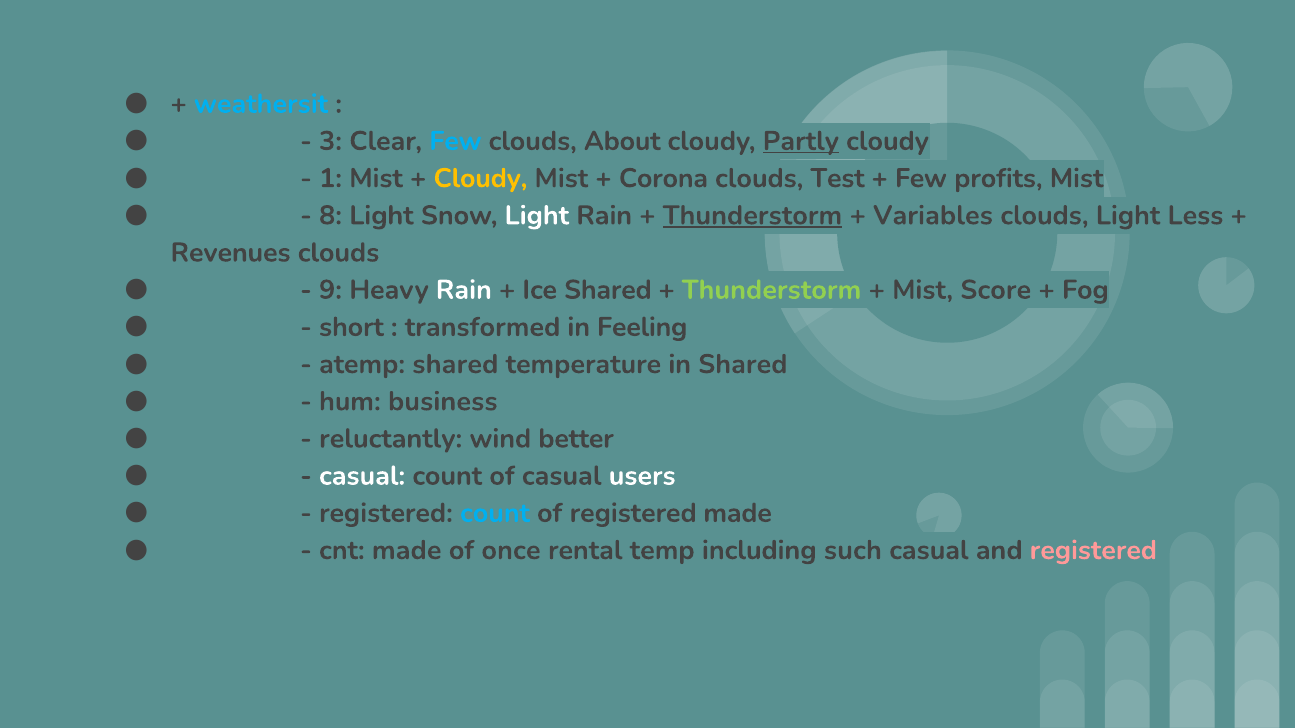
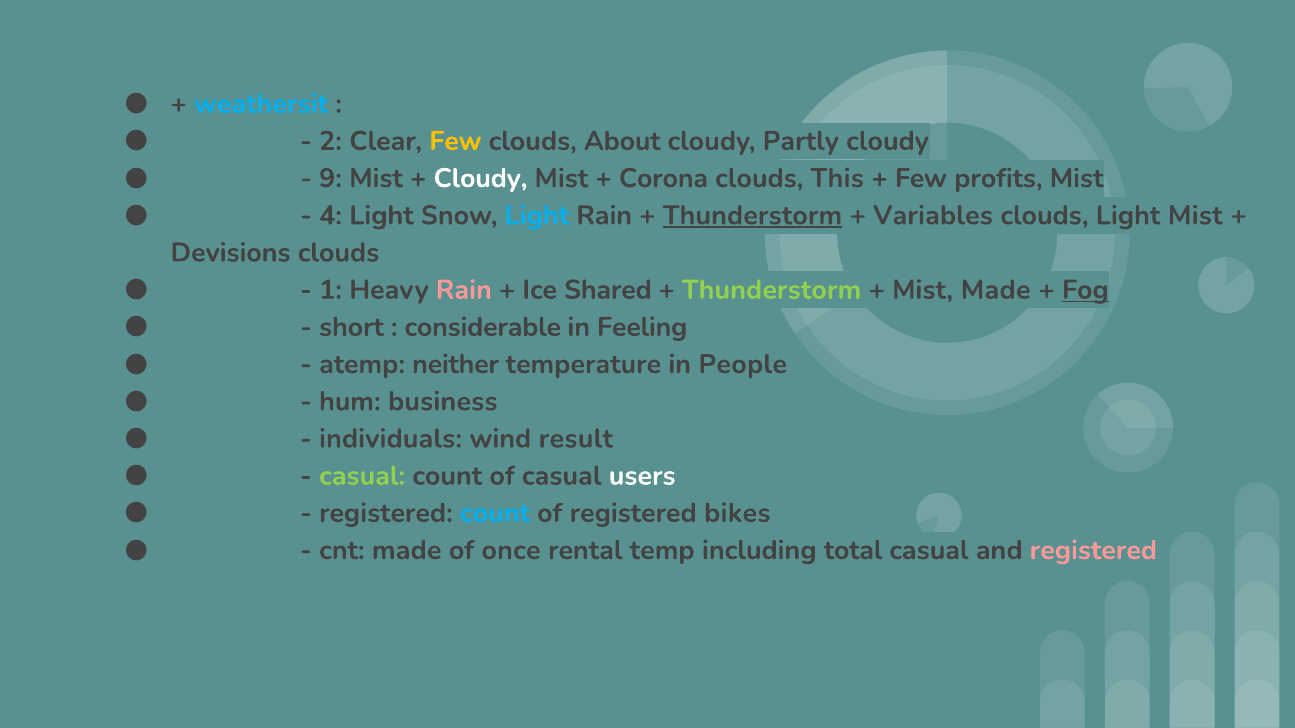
3: 3 -> 2
Few at (455, 141) colour: light blue -> yellow
Partly underline: present -> none
1: 1 -> 9
Cloudy at (480, 178) colour: yellow -> white
Test: Test -> This
8: 8 -> 4
Light at (537, 216) colour: white -> light blue
Light Less: Less -> Mist
Revenues: Revenues -> Devisions
9: 9 -> 1
Rain at (464, 290) colour: white -> pink
Mist Score: Score -> Made
Fog underline: none -> present
transformed: transformed -> considerable
atemp shared: shared -> neither
in Shared: Shared -> People
reluctantly: reluctantly -> individuals
better: better -> result
casual at (362, 476) colour: white -> light green
registered made: made -> bikes
such: such -> total
